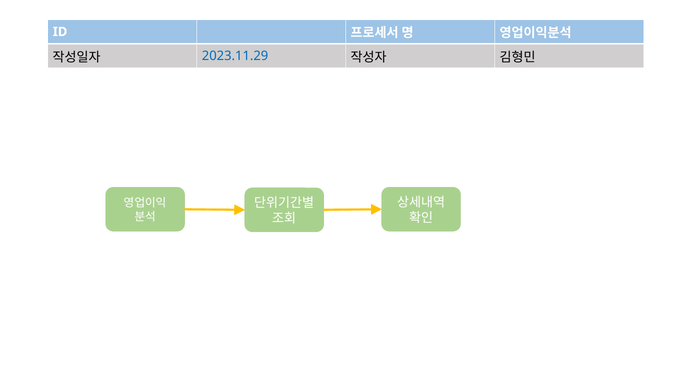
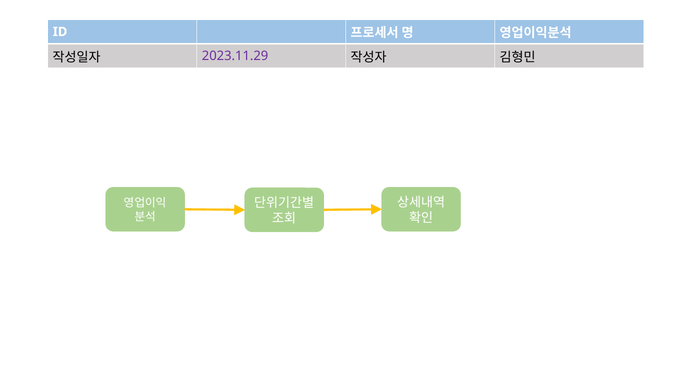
2023.11.29 colour: blue -> purple
